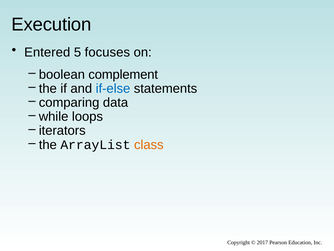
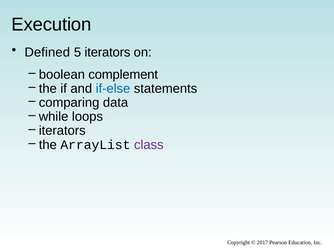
Entered: Entered -> Defined
5 focuses: focuses -> iterators
class colour: orange -> purple
